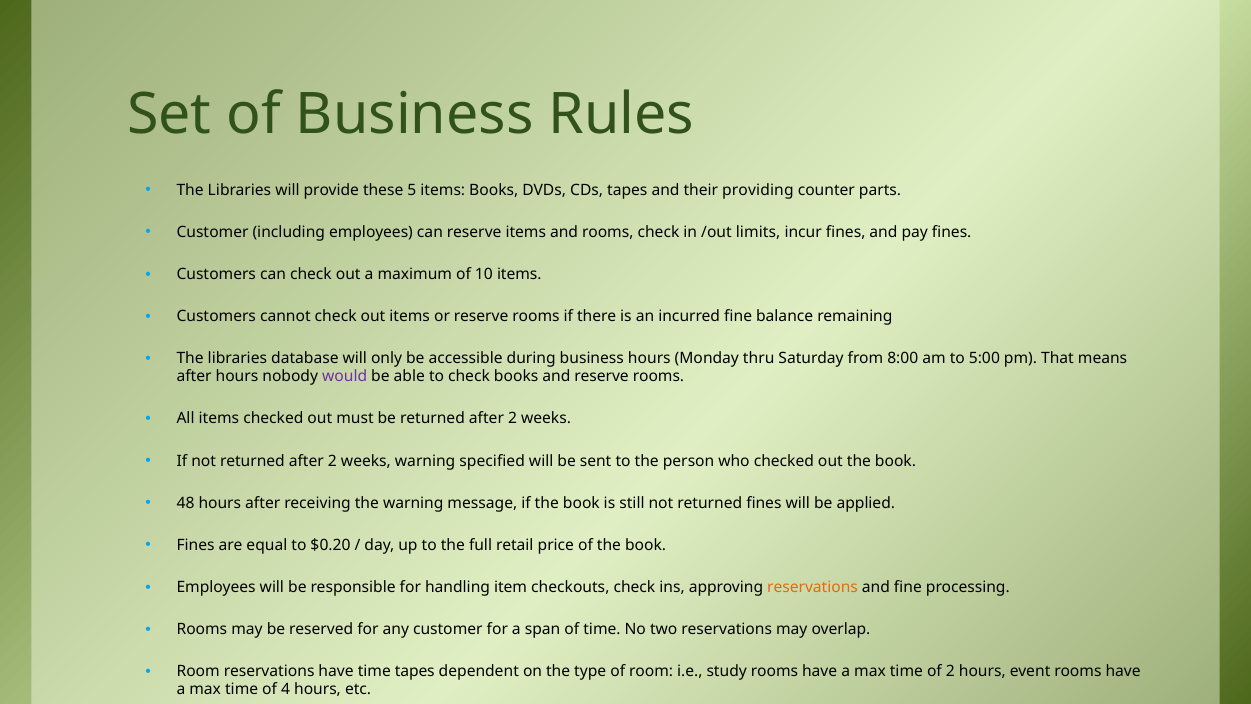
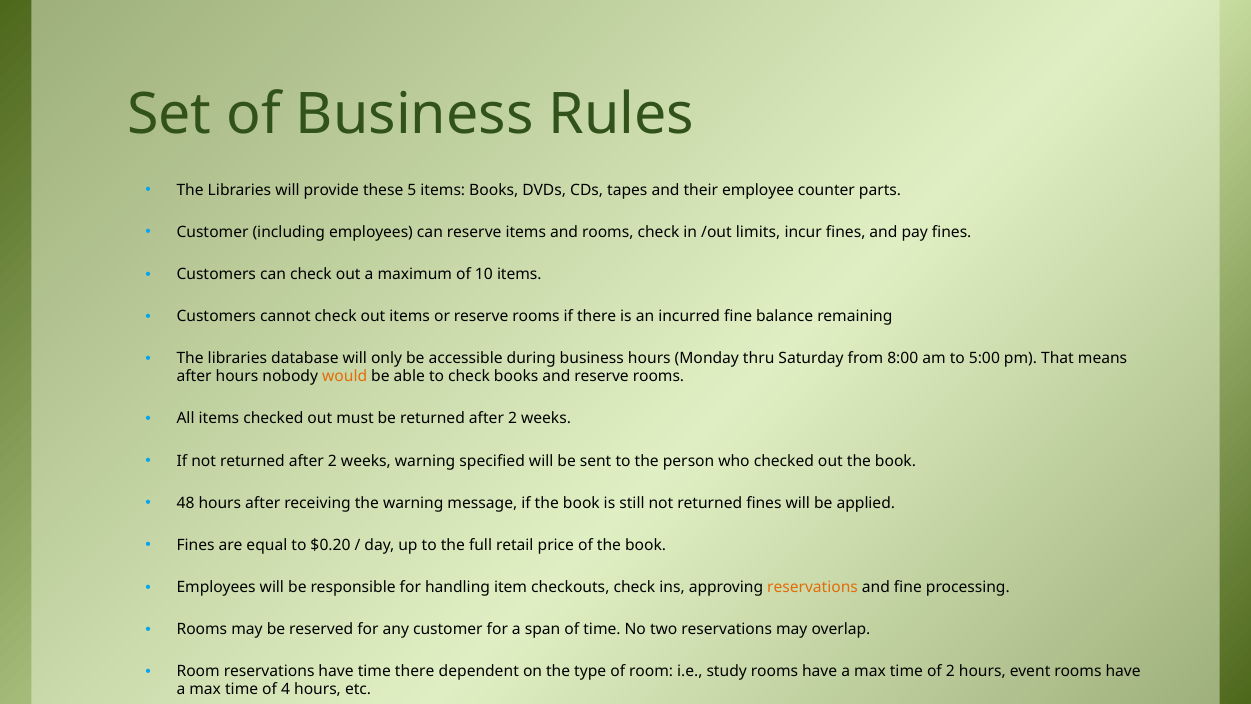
providing: providing -> employee
would colour: purple -> orange
time tapes: tapes -> there
